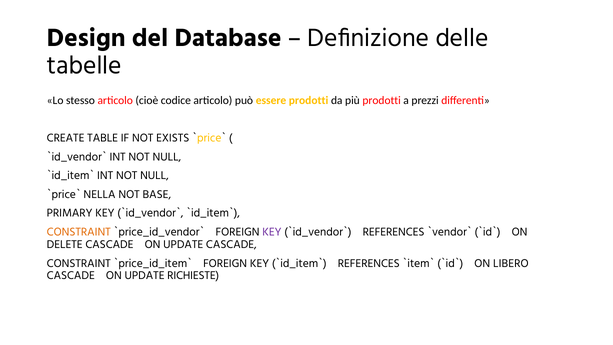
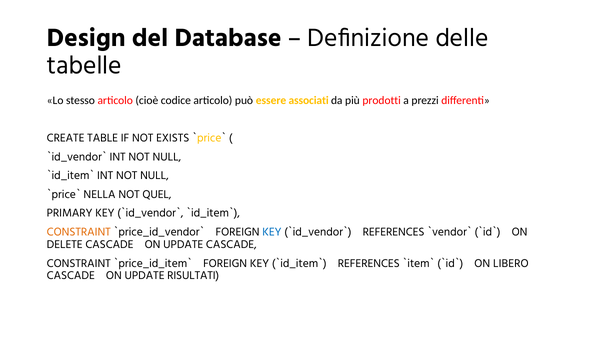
essere prodotti: prodotti -> associati
BASE: BASE -> QUEL
KEY at (272, 232) colour: purple -> blue
RICHIESTE: RICHIESTE -> RISULTATI
